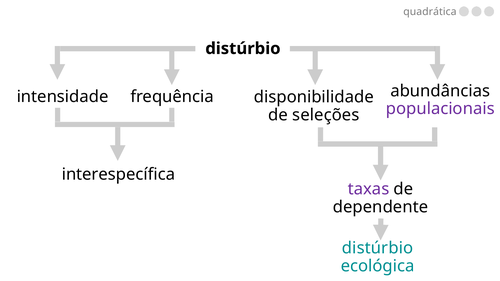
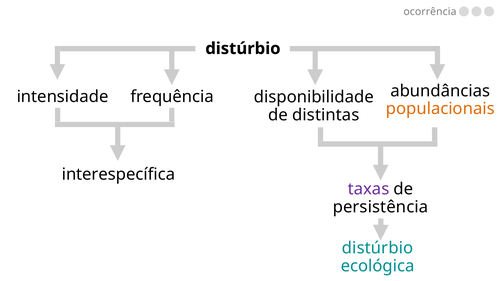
quadrática: quadrática -> ocorrência
populacionais colour: purple -> orange
seleções: seleções -> distintas
dependente: dependente -> persistência
